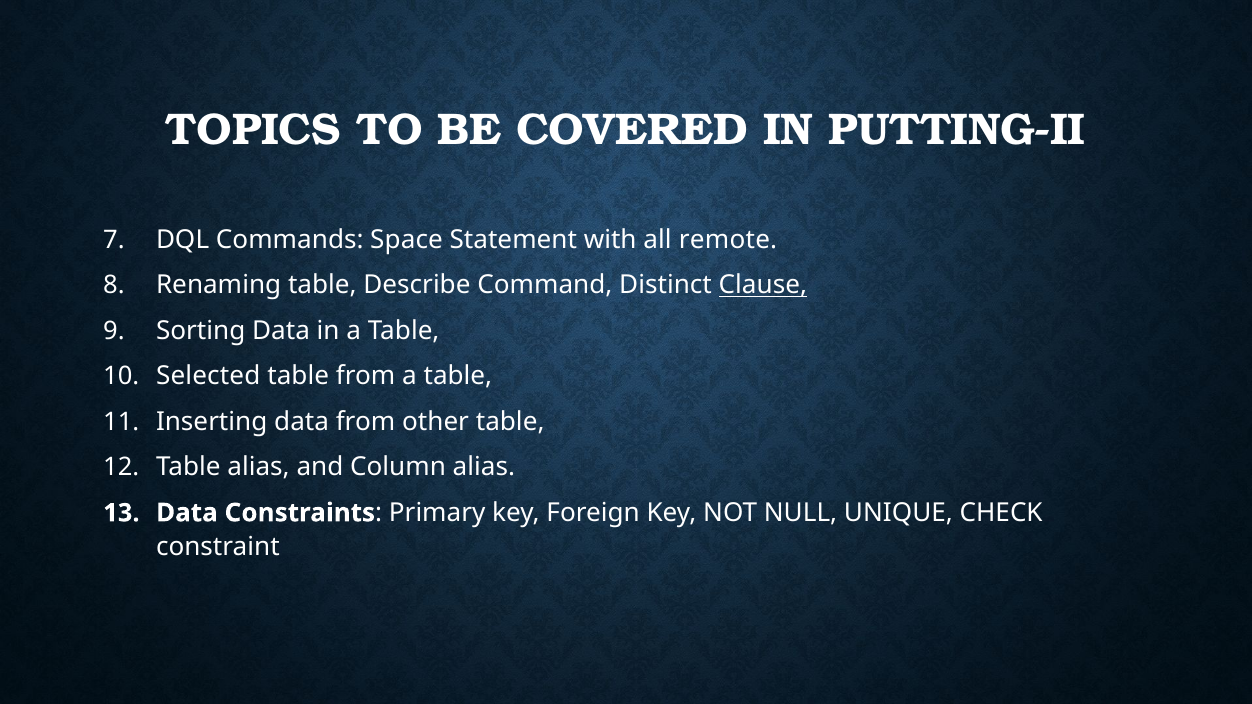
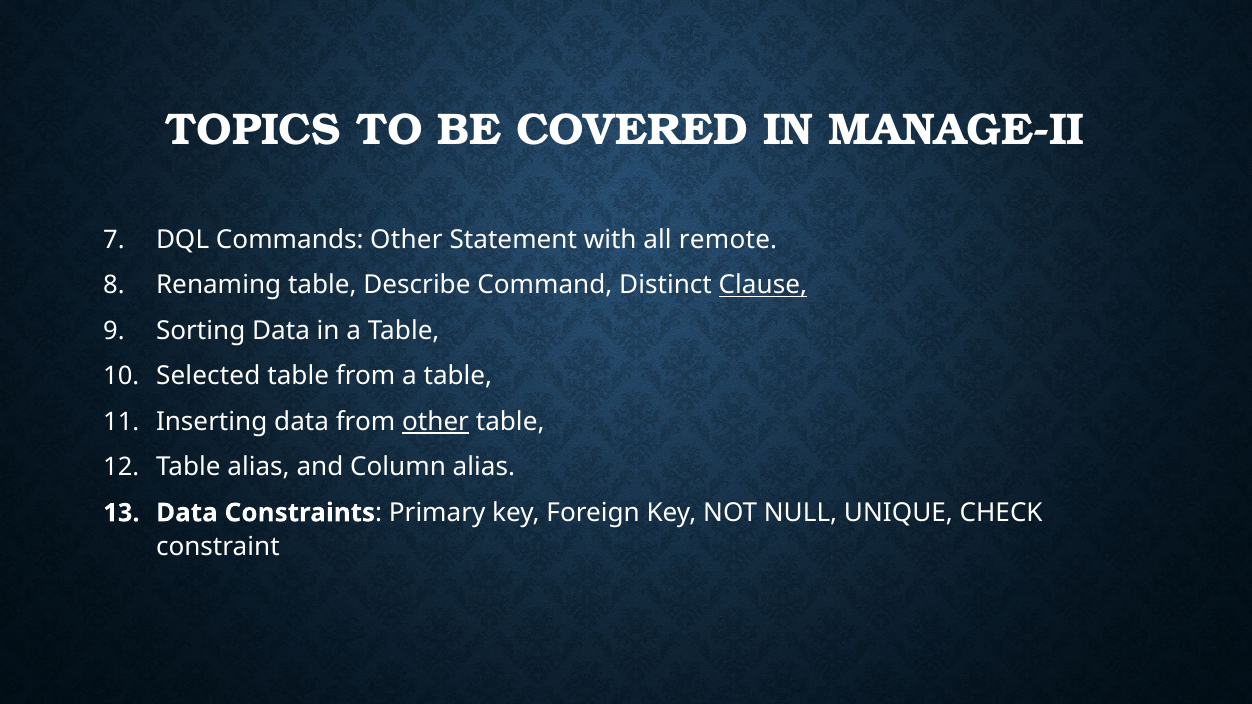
PUTTING-II: PUTTING-II -> MANAGE-II
Commands Space: Space -> Other
other at (436, 422) underline: none -> present
